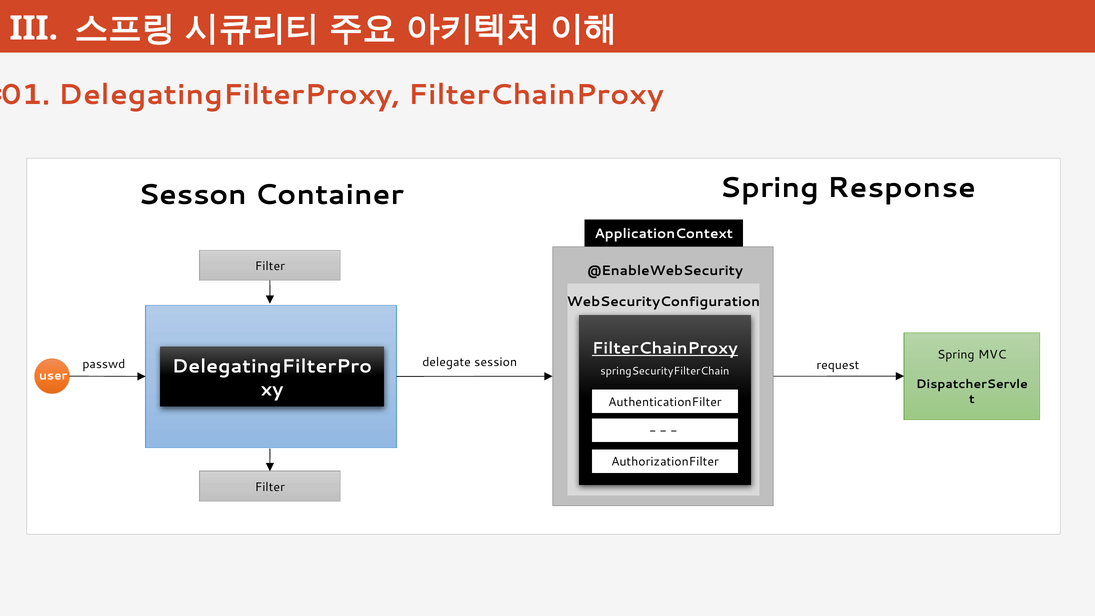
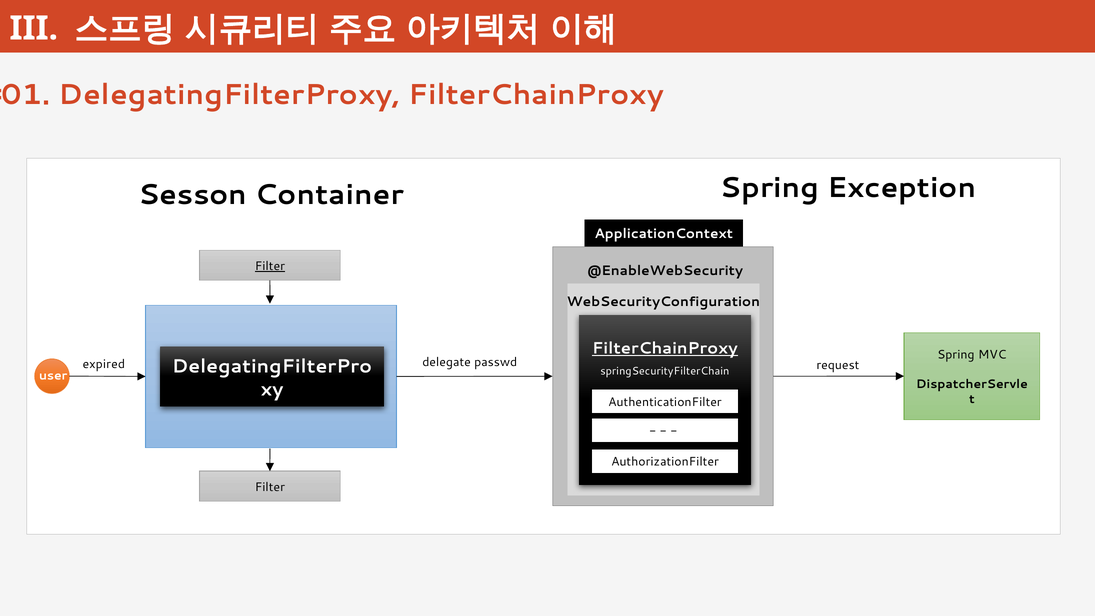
Response: Response -> Exception
Filter at (270, 266) underline: none -> present
session: session -> passwd
passwd: passwd -> expired
